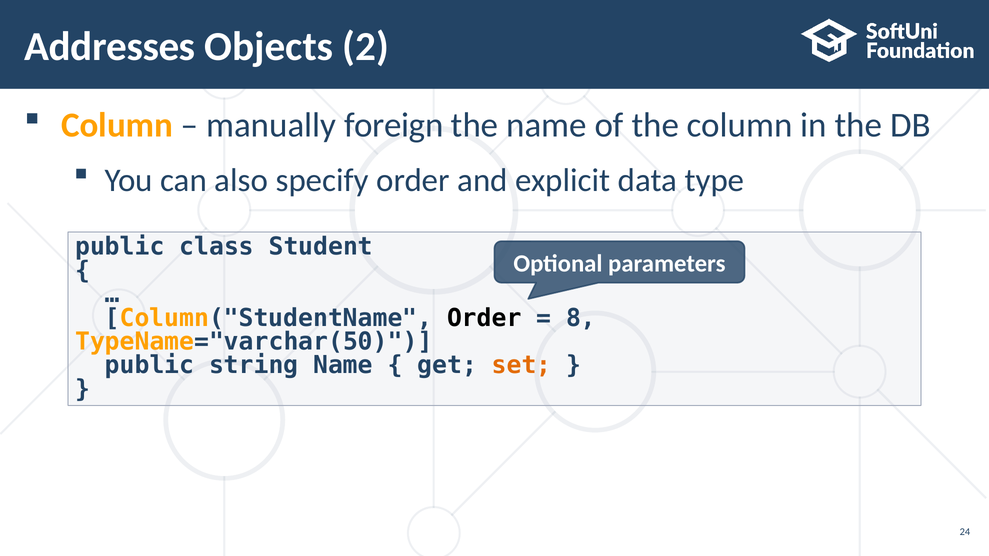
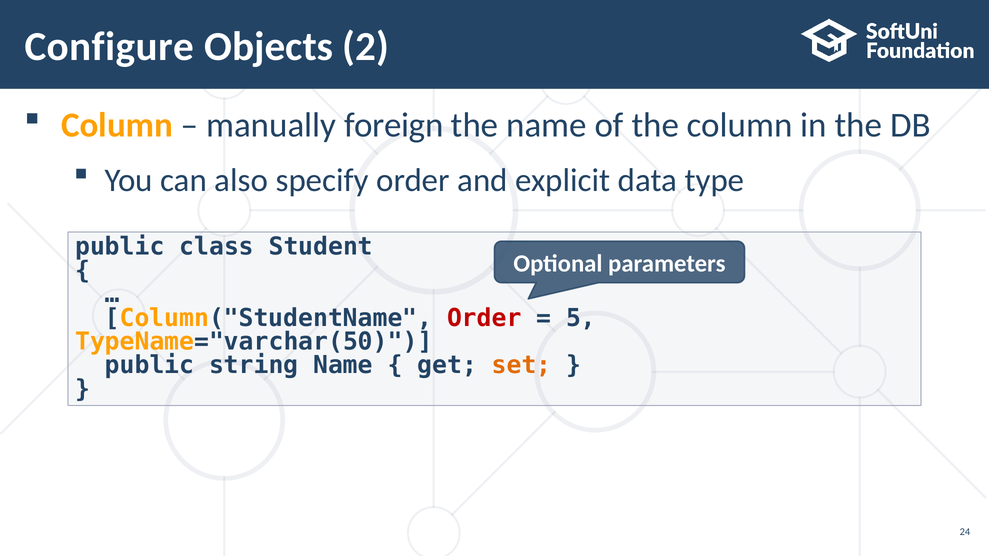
Addresses: Addresses -> Configure
Order at (484, 318) colour: black -> red
8: 8 -> 5
